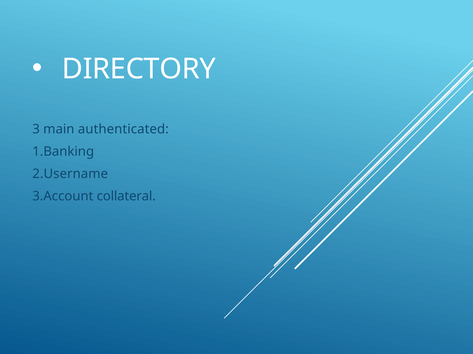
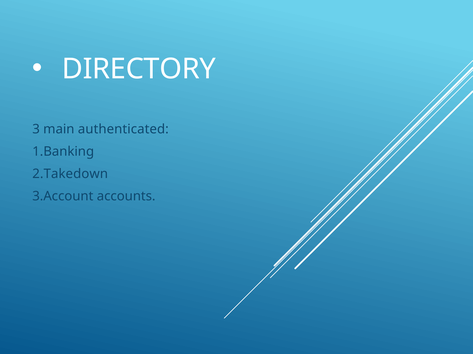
2.Username: 2.Username -> 2.Takedown
collateral: collateral -> accounts
